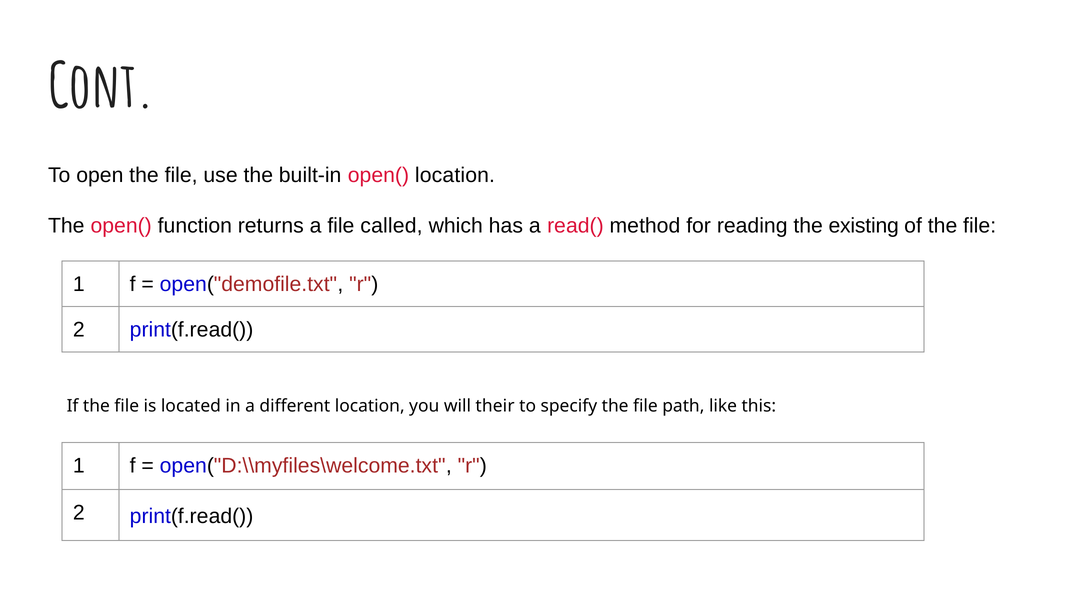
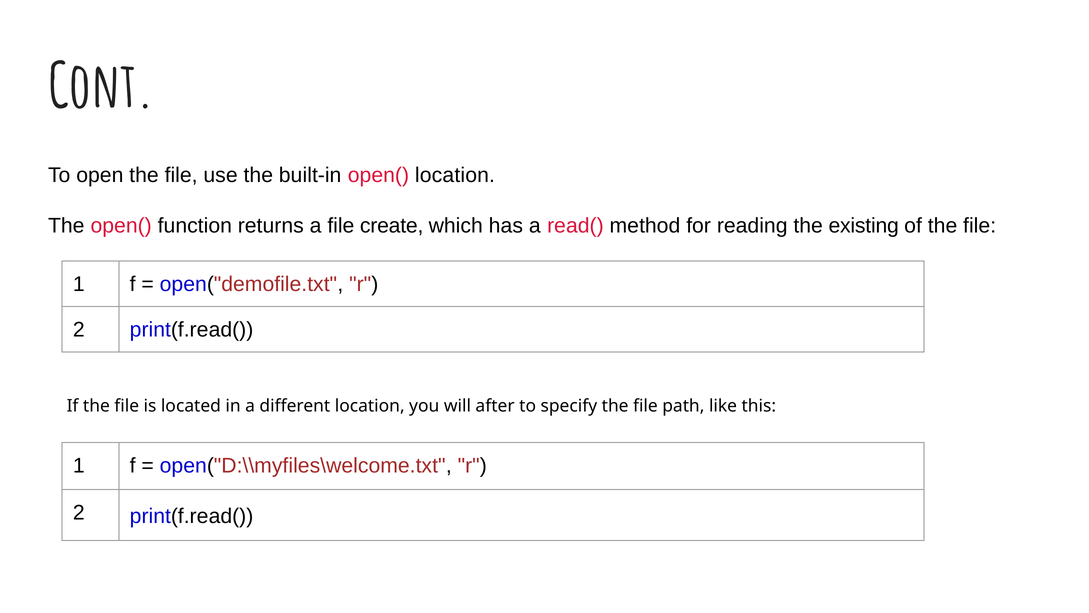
called: called -> create
their: their -> after
